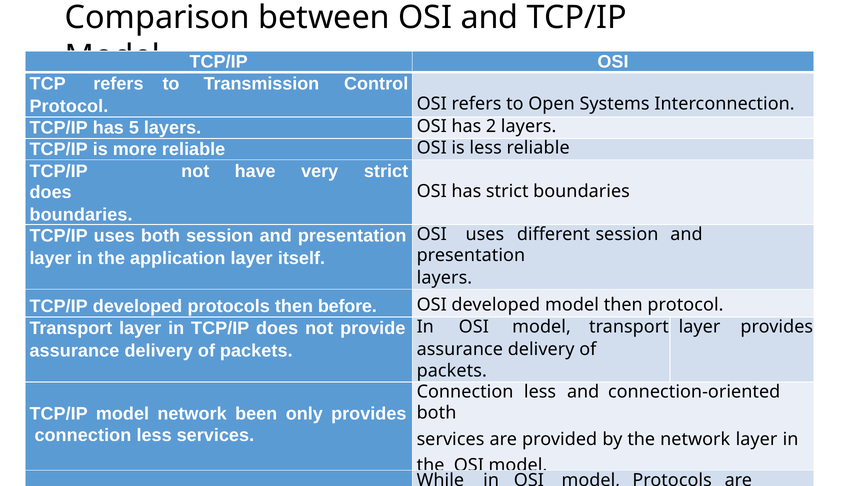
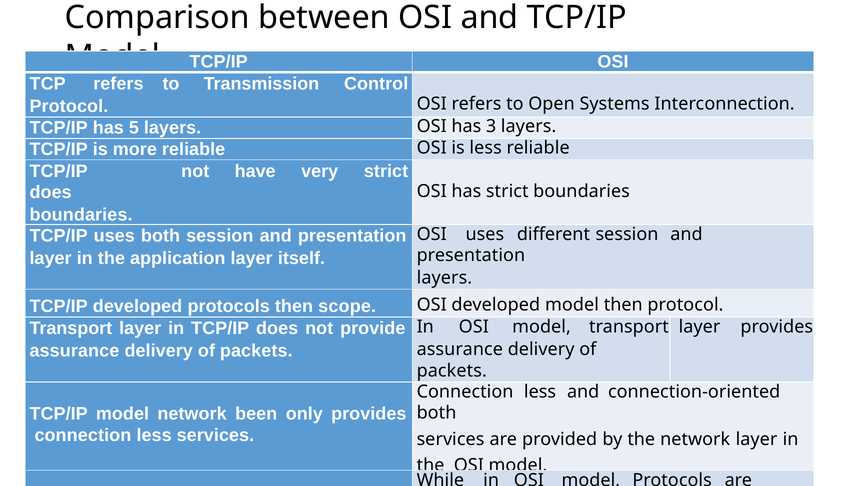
2: 2 -> 3
before: before -> scope
